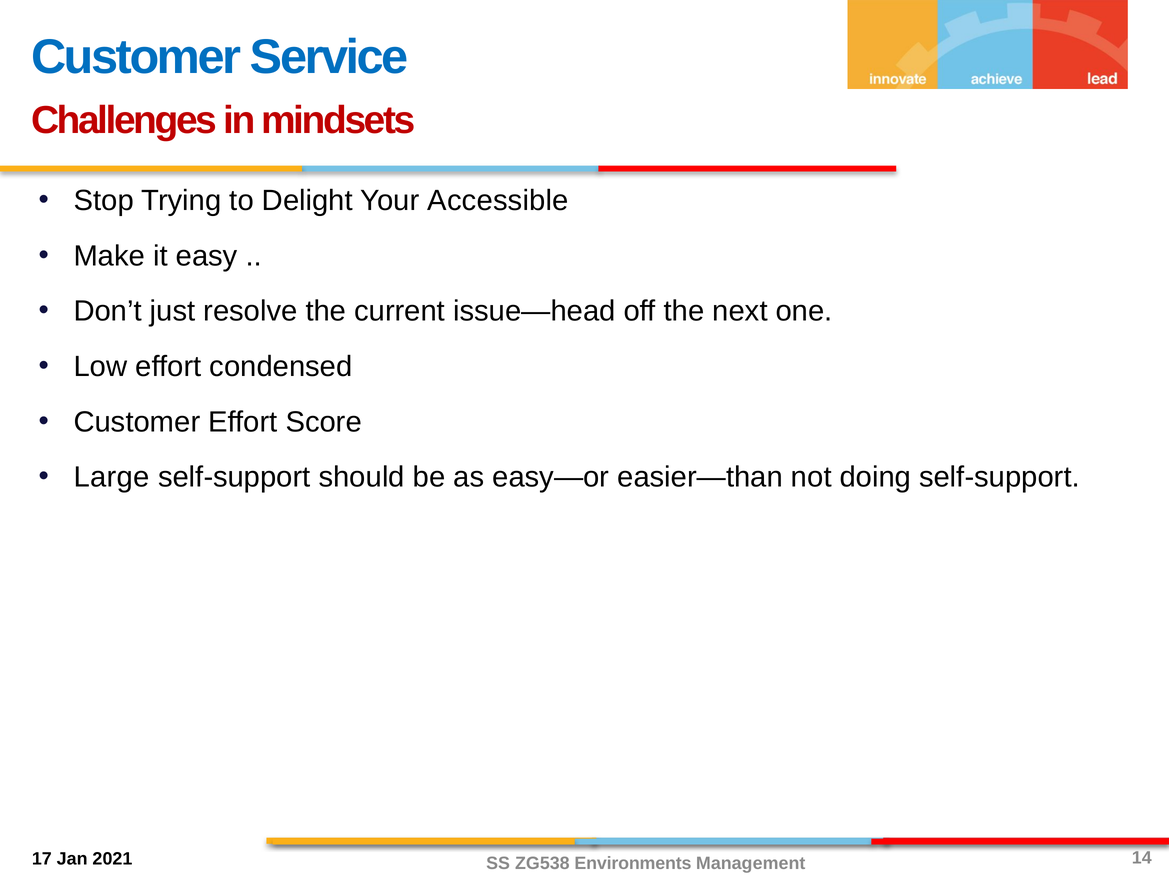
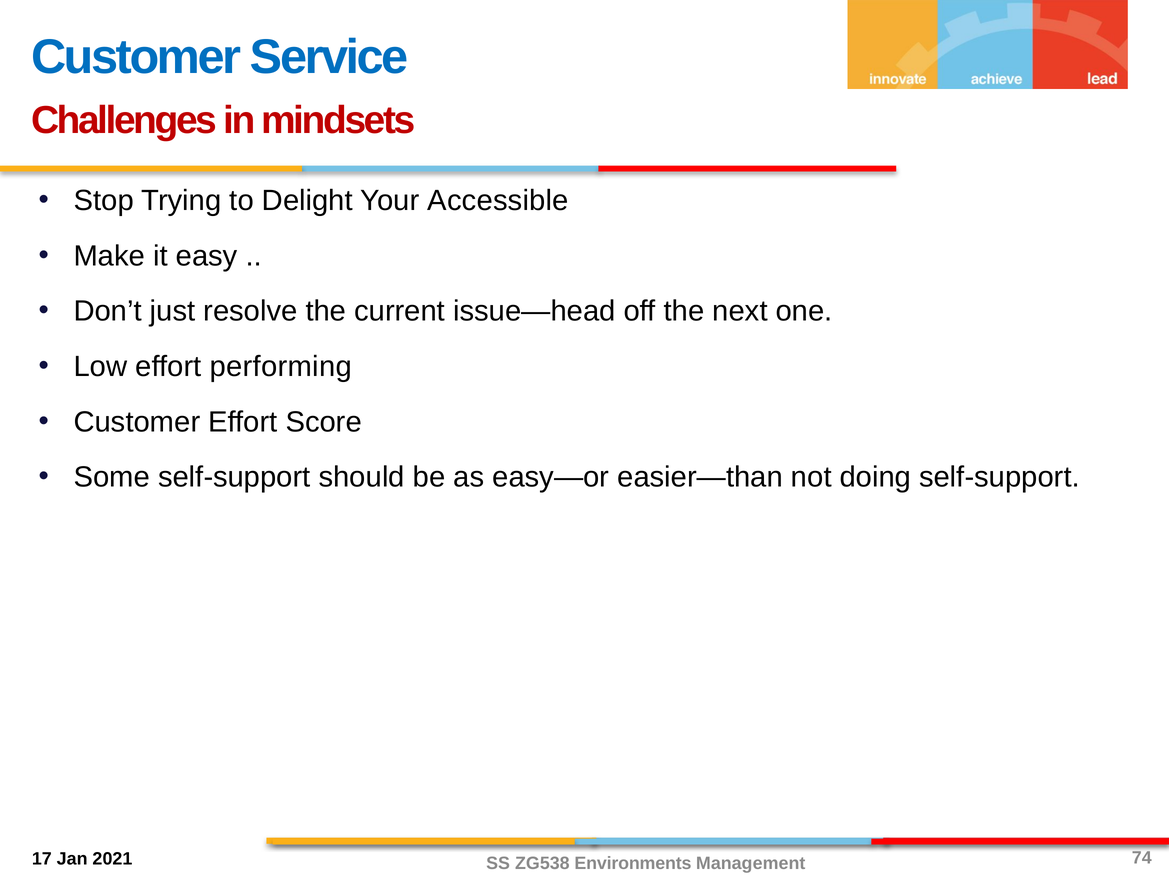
condensed: condensed -> performing
Large: Large -> Some
14: 14 -> 74
